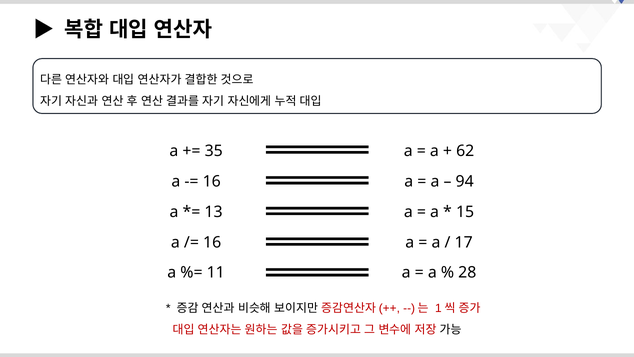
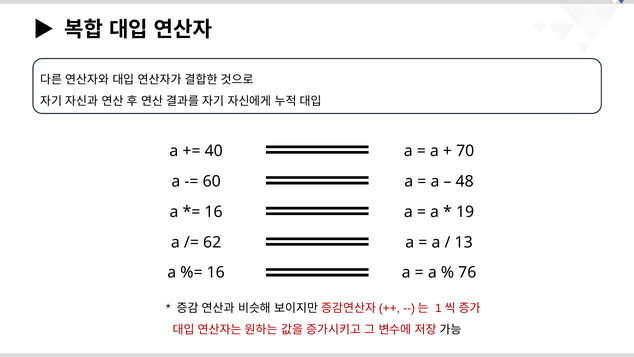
35: 35 -> 40
62: 62 -> 70
16 at (212, 181): 16 -> 60
94: 94 -> 48
13 at (214, 212): 13 -> 16
15: 15 -> 19
16 at (212, 242): 16 -> 62
17: 17 -> 13
11 at (216, 272): 11 -> 16
28: 28 -> 76
